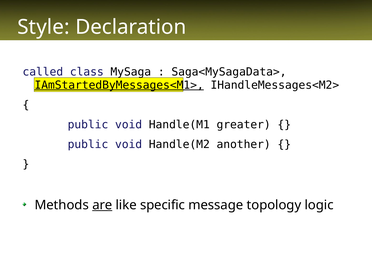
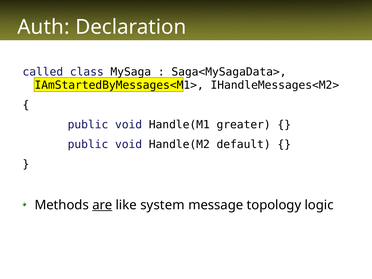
Style: Style -> Auth
IAmStartedByMessages<M1> underline: present -> none
another: another -> default
specific: specific -> system
